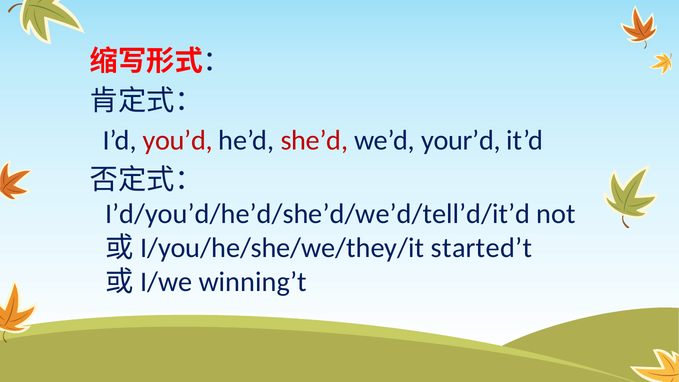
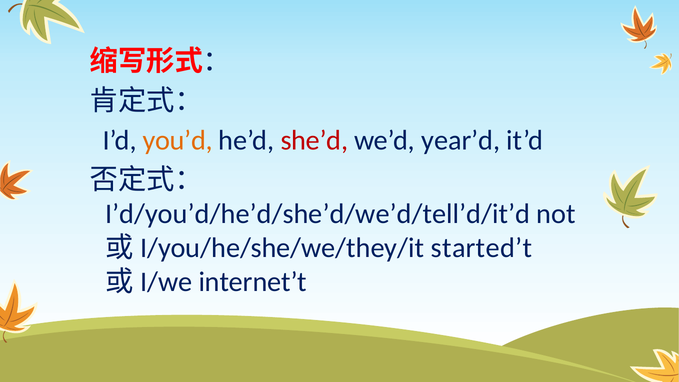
you’d colour: red -> orange
your’d: your’d -> year’d
winning’t: winning’t -> internet’t
